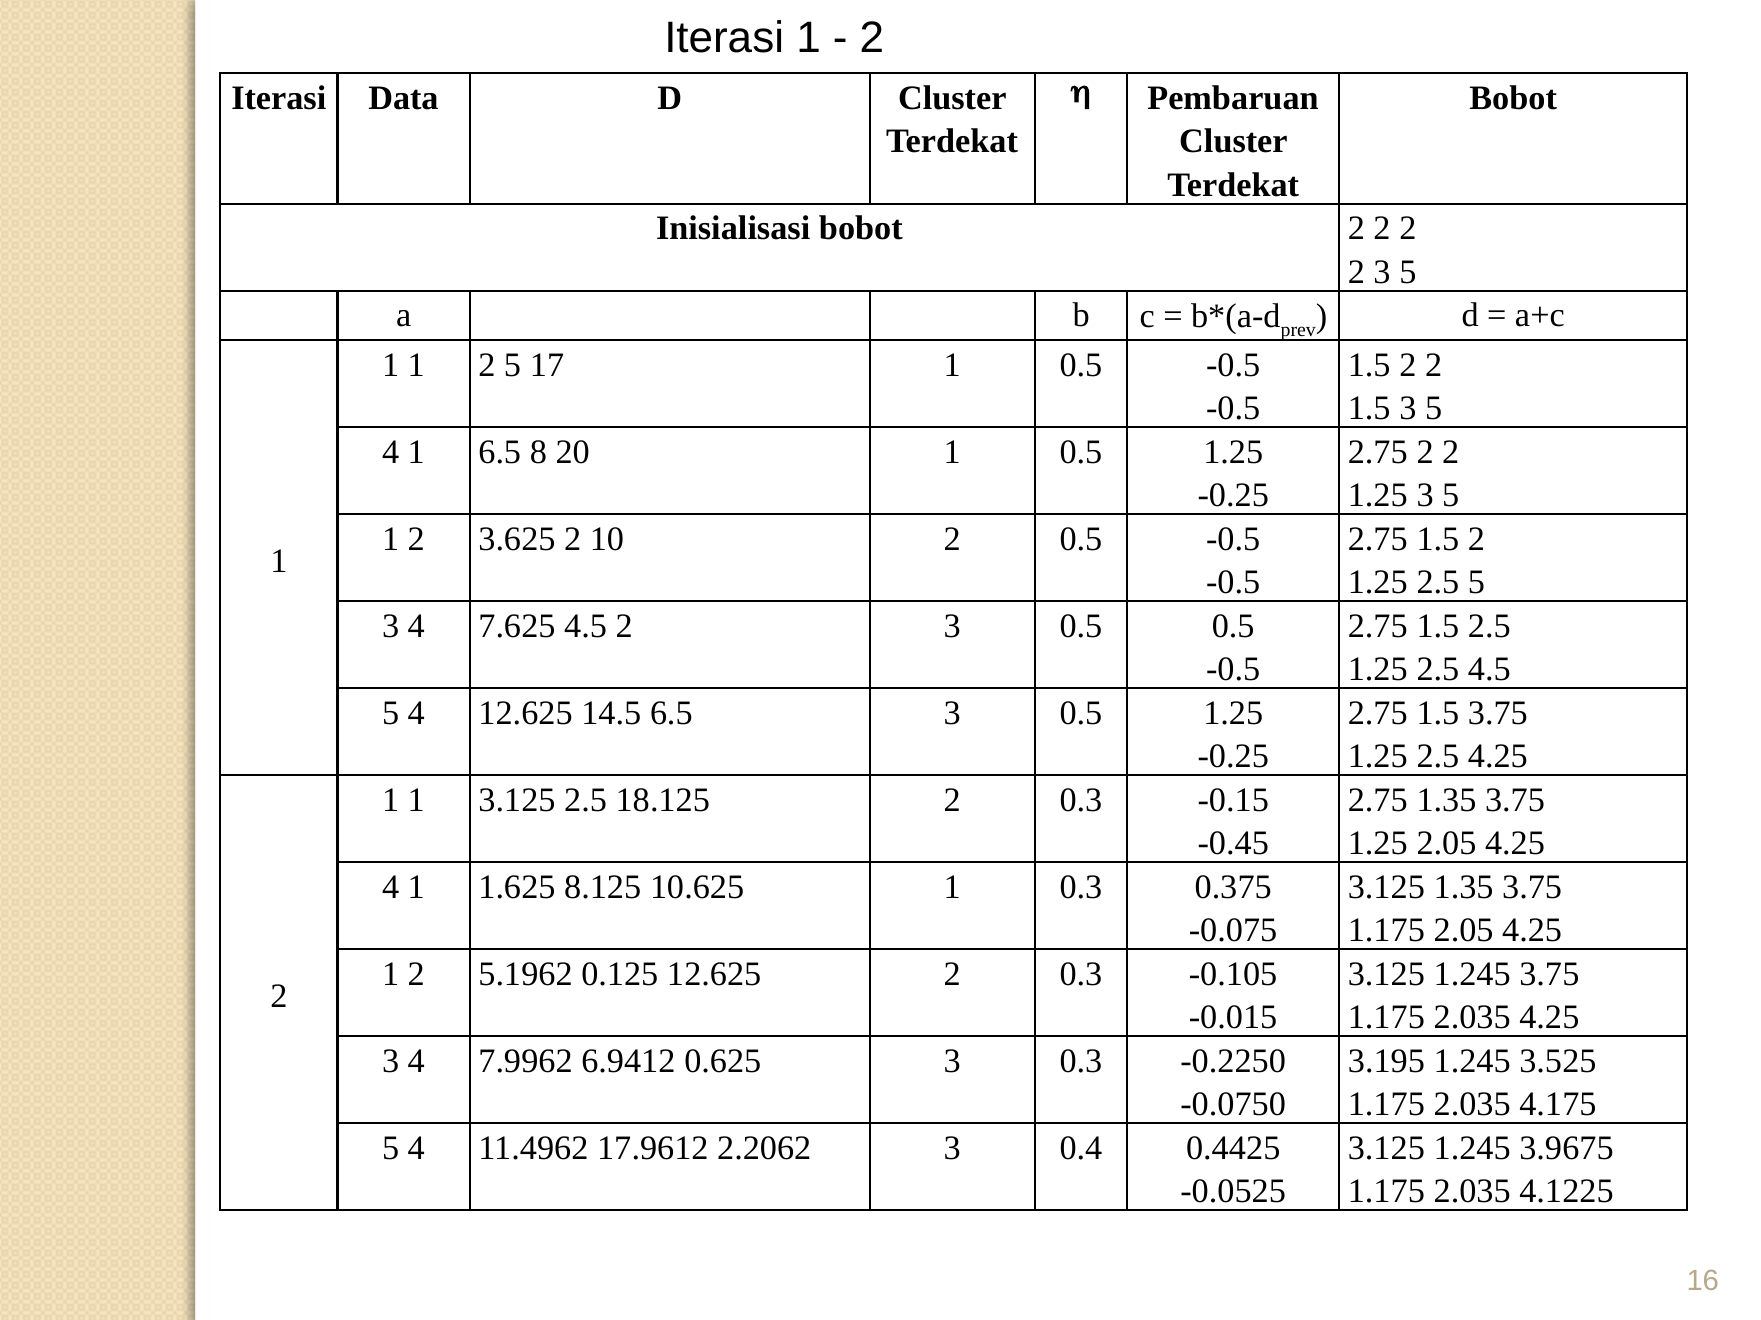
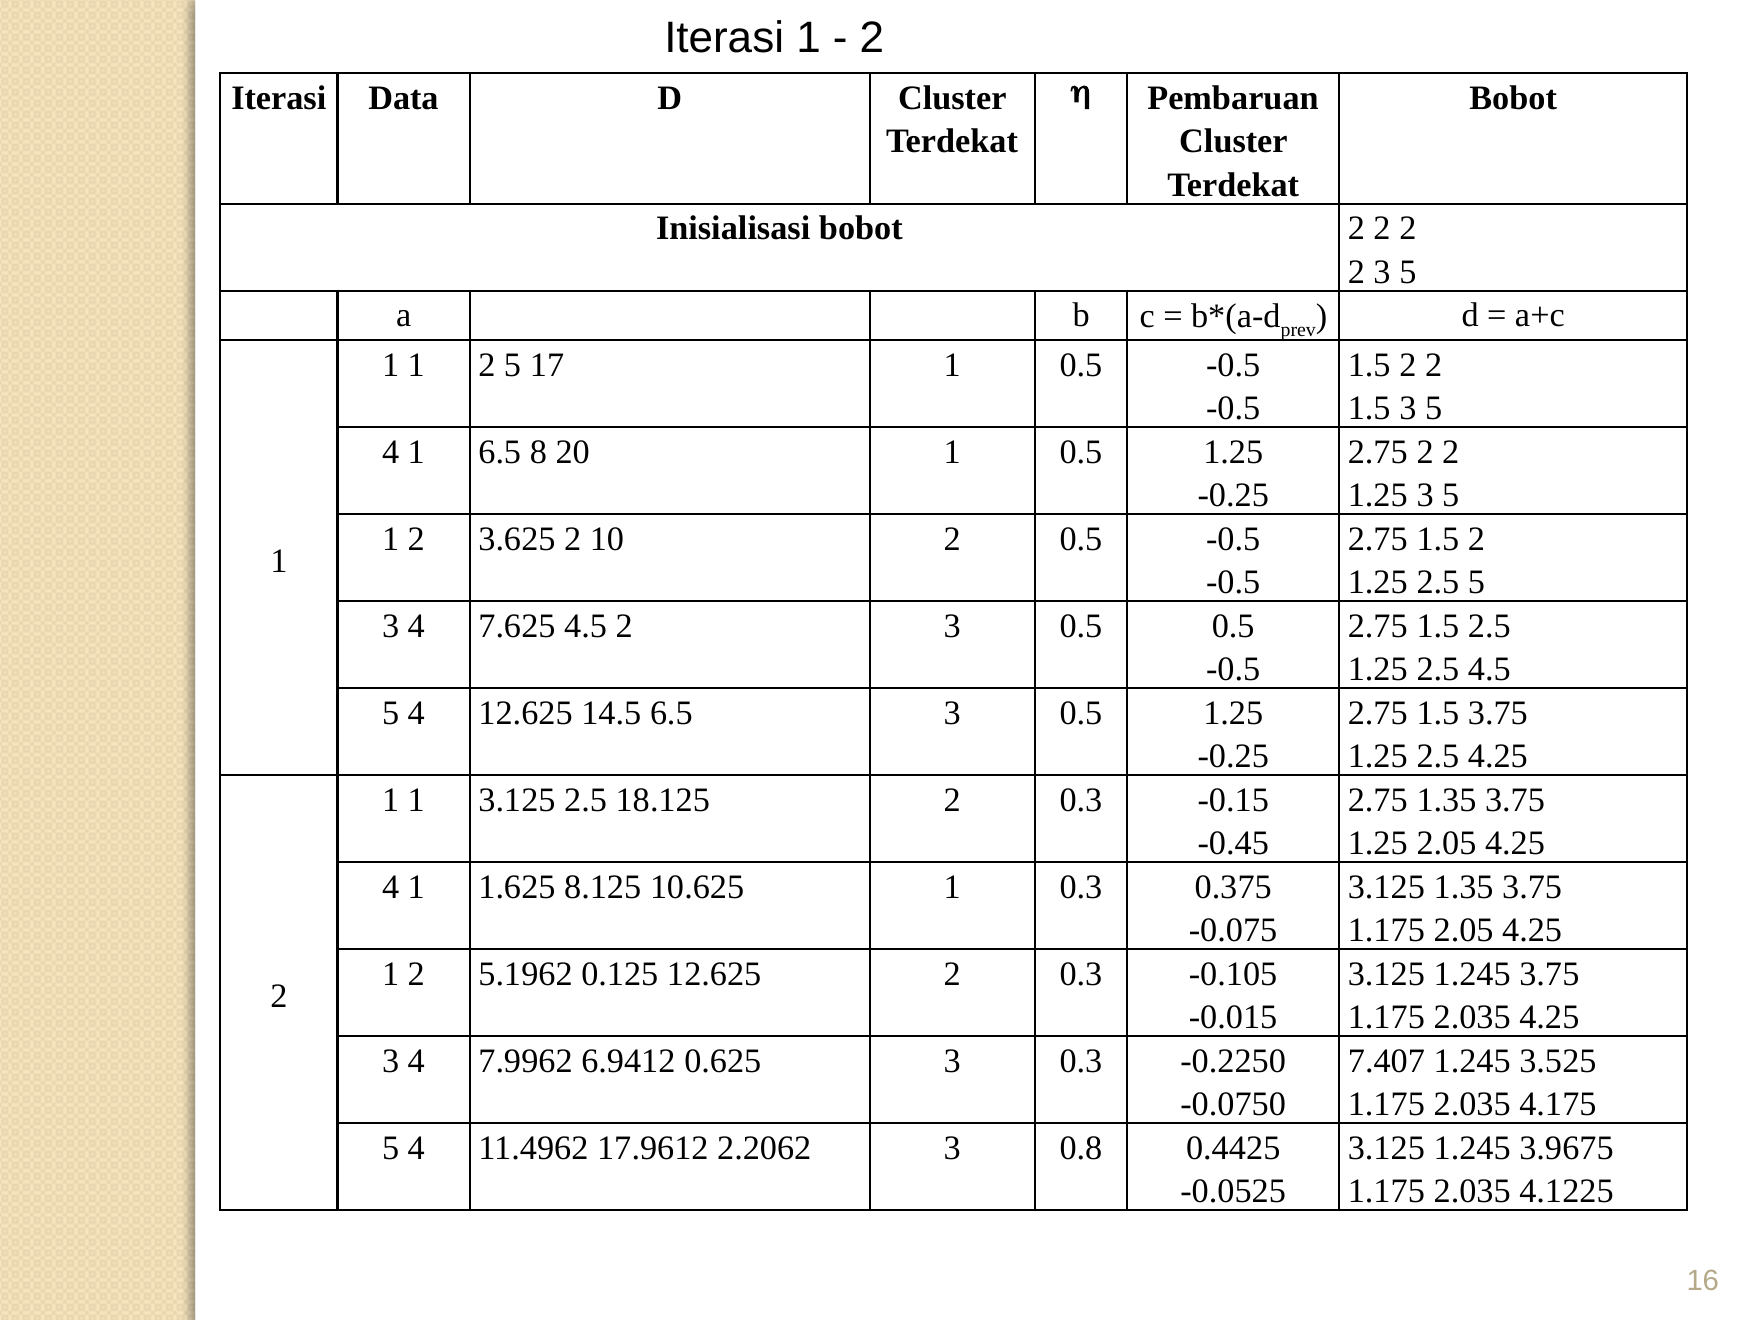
3.195: 3.195 -> 7.407
0.4: 0.4 -> 0.8
